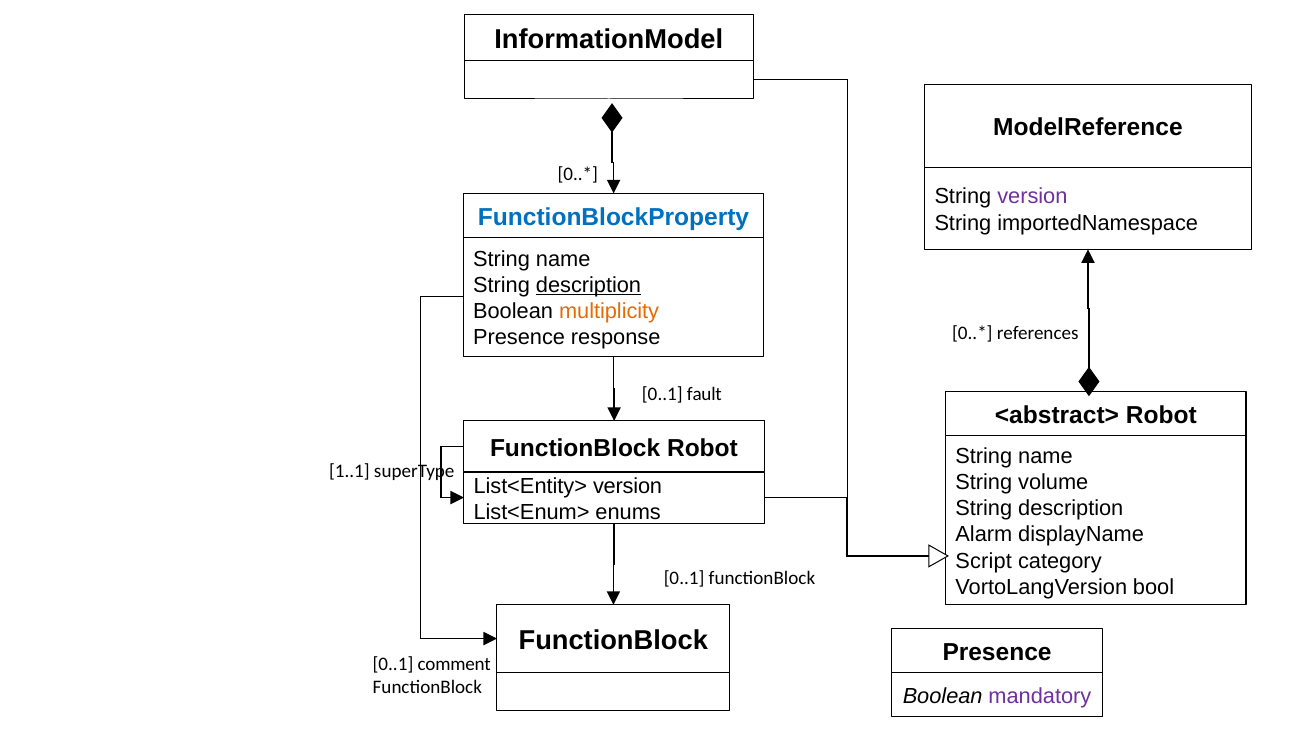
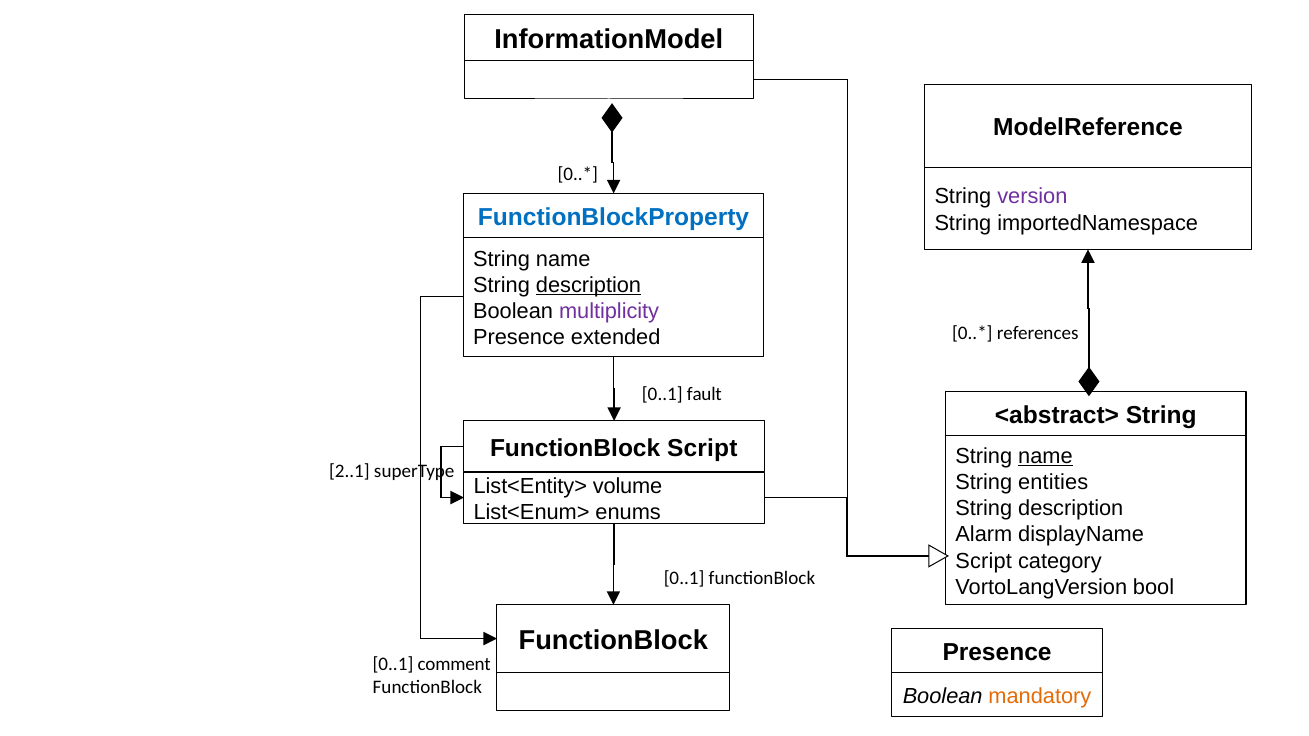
multiplicity colour: orange -> purple
response: response -> extended
<abstract> Robot: Robot -> String
FunctionBlock Robot: Robot -> Script
name at (1045, 456) underline: none -> present
1..1: 1..1 -> 2..1
volume: volume -> entities
List<Entity> version: version -> volume
mandatory colour: purple -> orange
